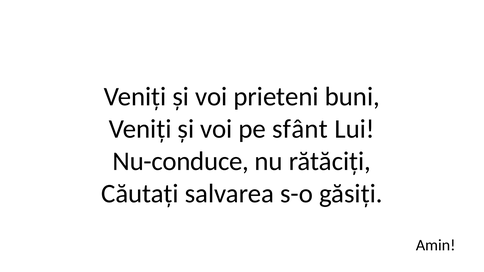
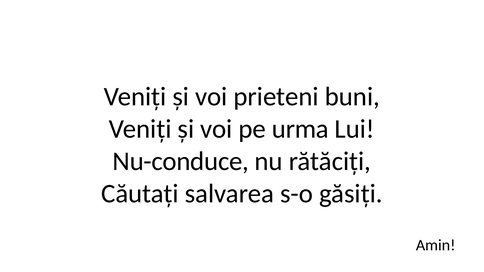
sfânt: sfânt -> urma
